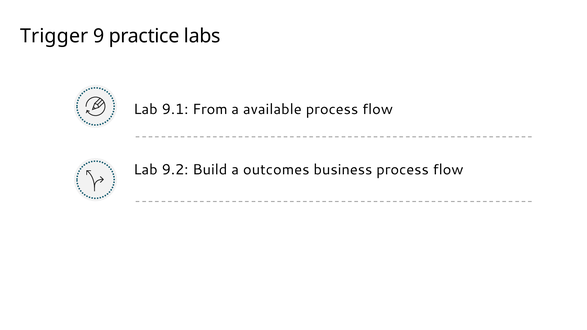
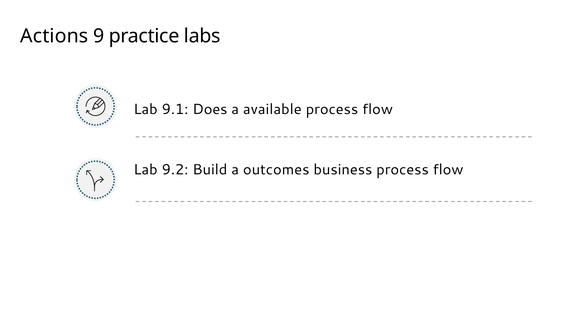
Trigger: Trigger -> Actions
From: From -> Does
